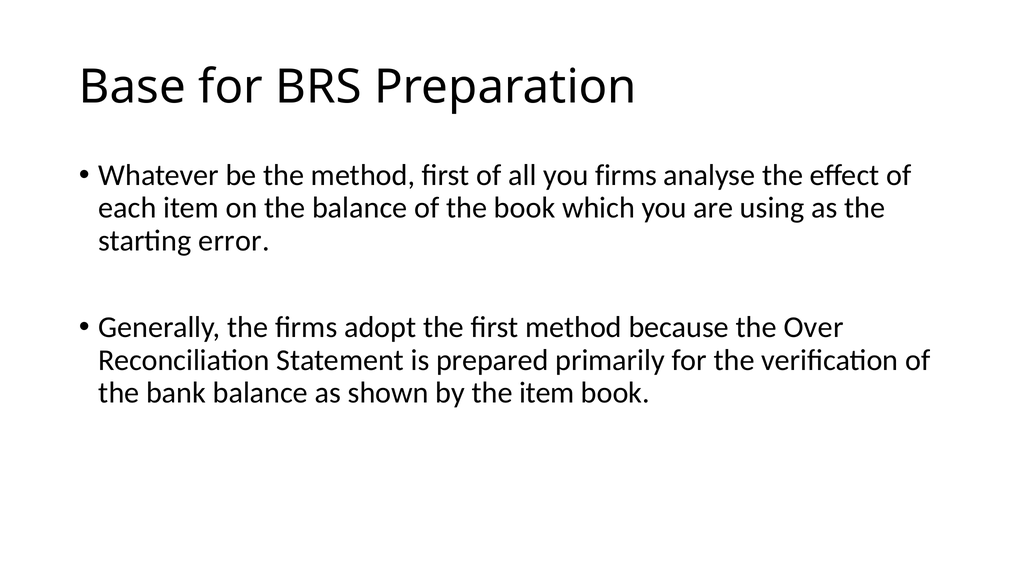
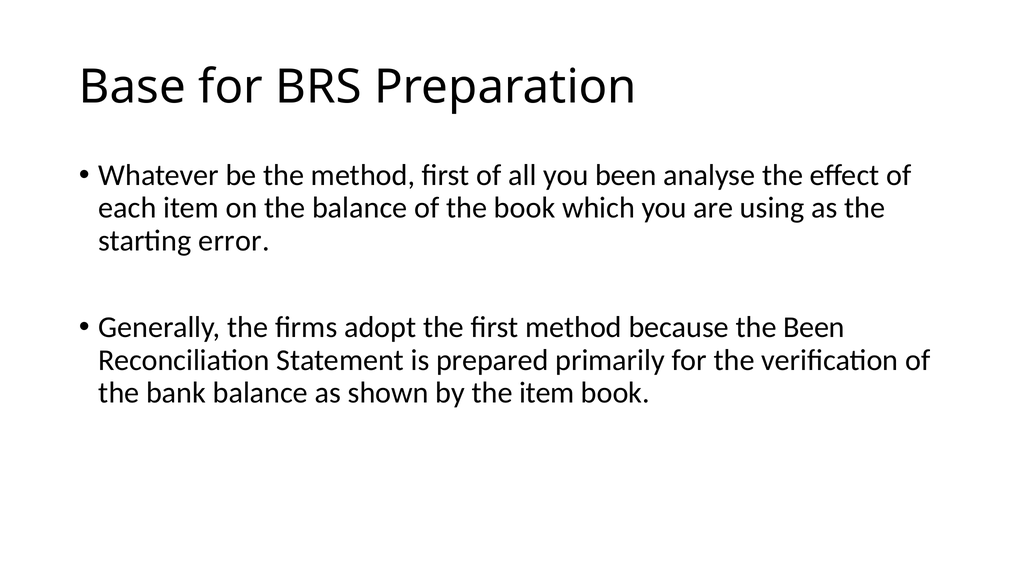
you firms: firms -> been
the Over: Over -> Been
